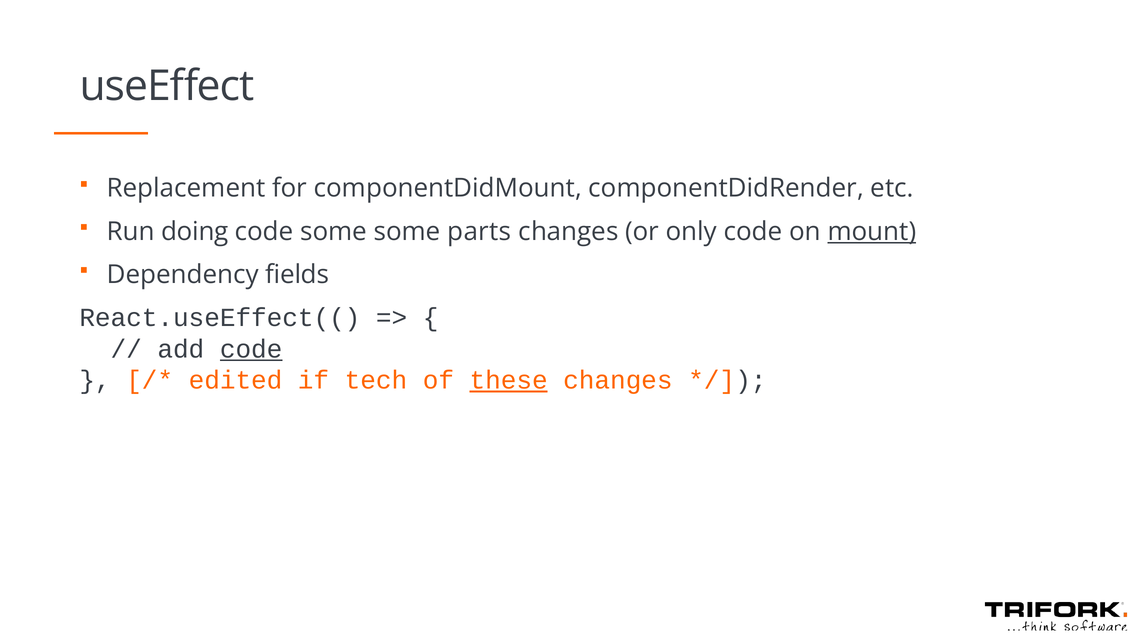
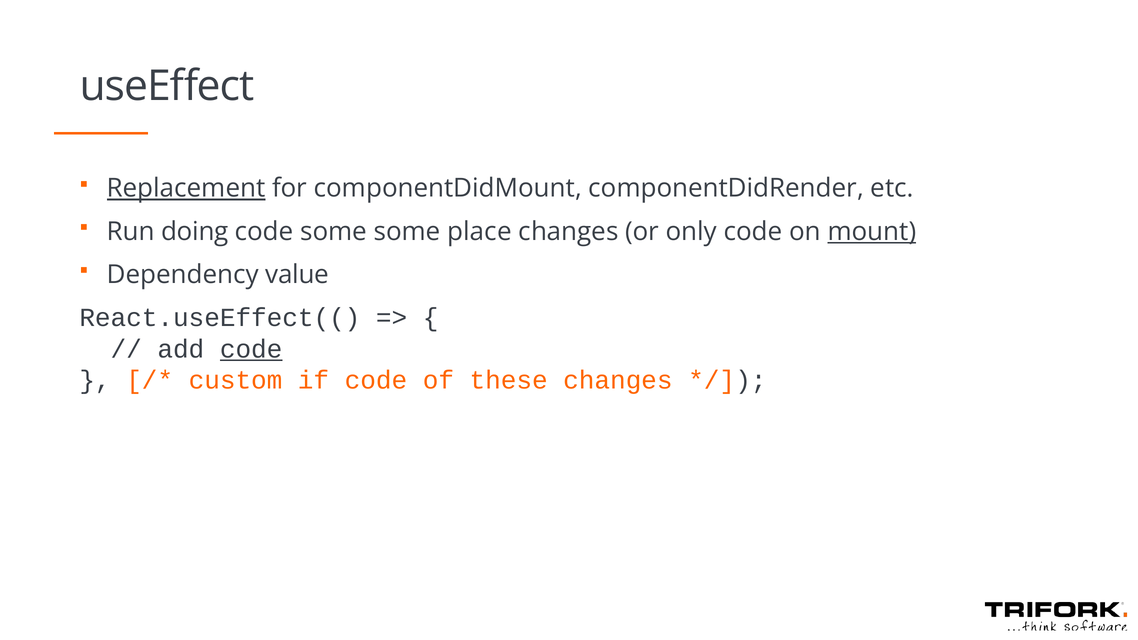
Replacement underline: none -> present
parts: parts -> place
fields: fields -> value
edited: edited -> custom
if tech: tech -> code
these underline: present -> none
